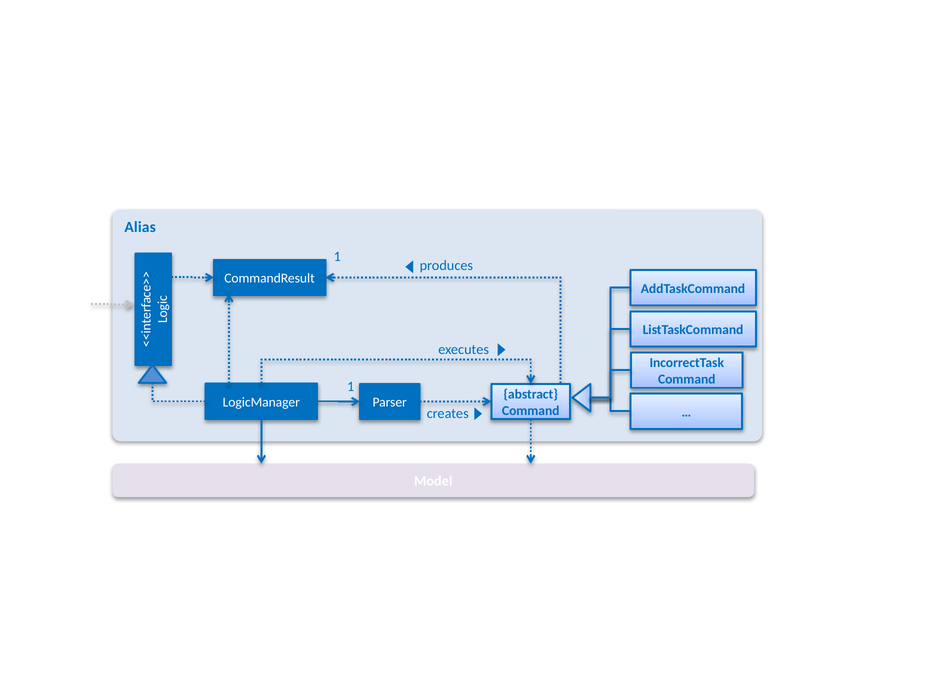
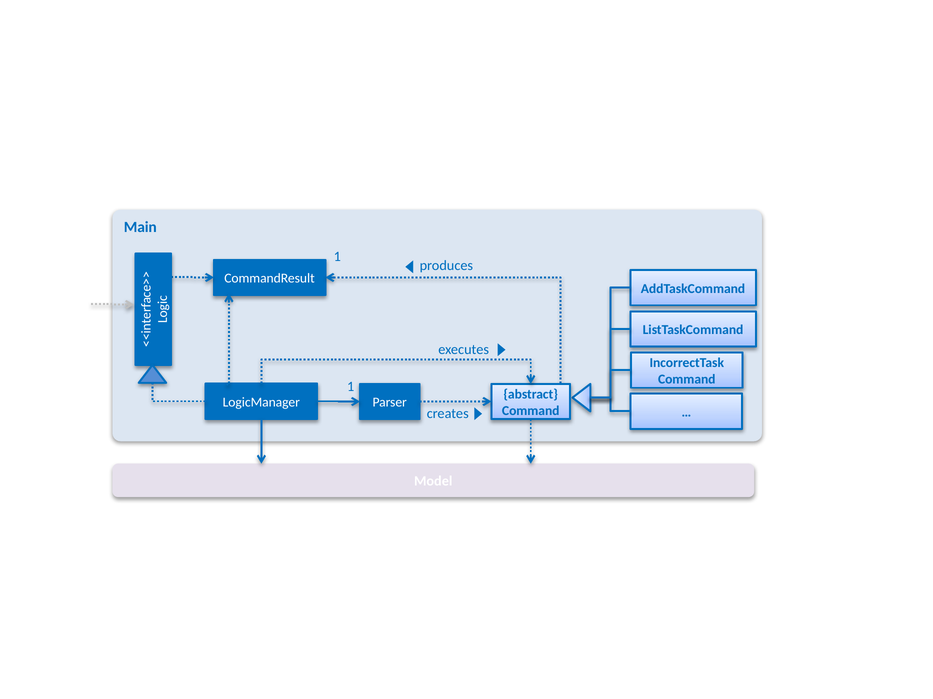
Alias: Alias -> Main
